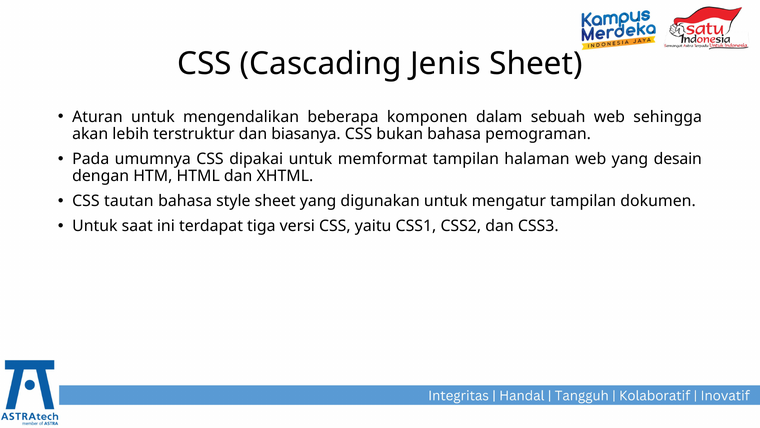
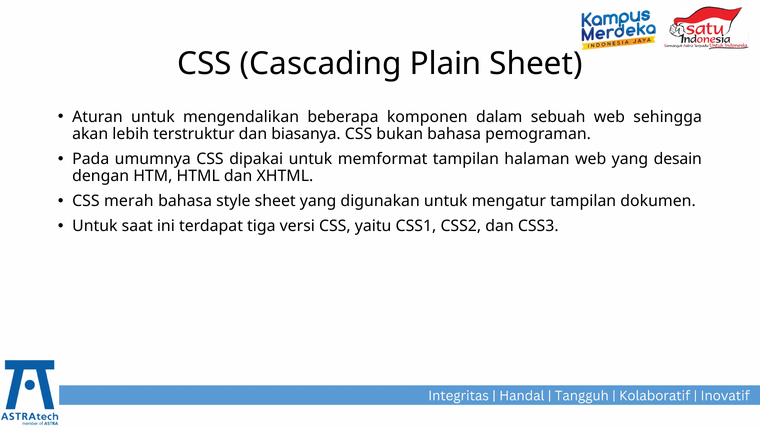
Jenis: Jenis -> Plain
tautan: tautan -> merah
